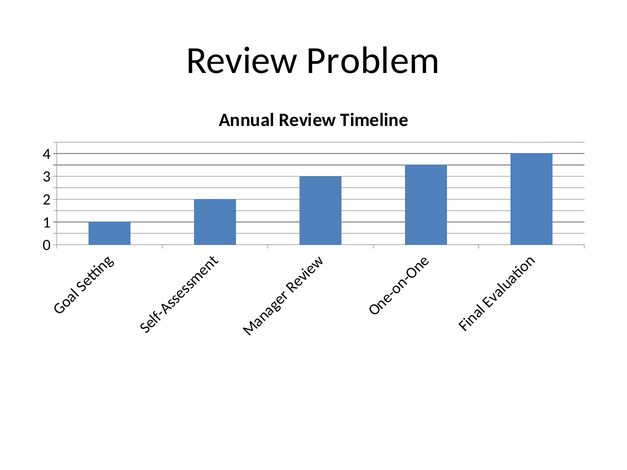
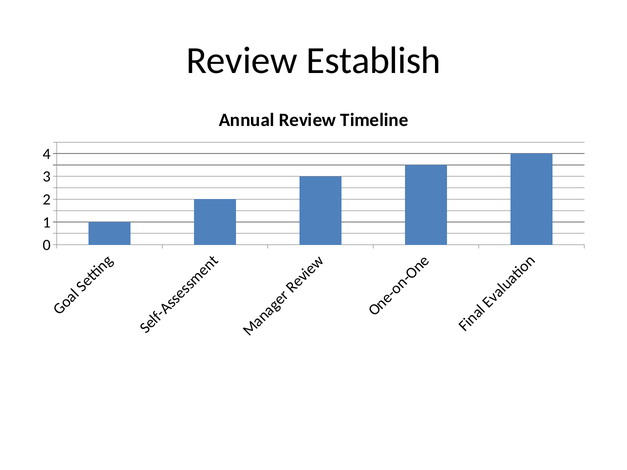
Problem: Problem -> Establish
